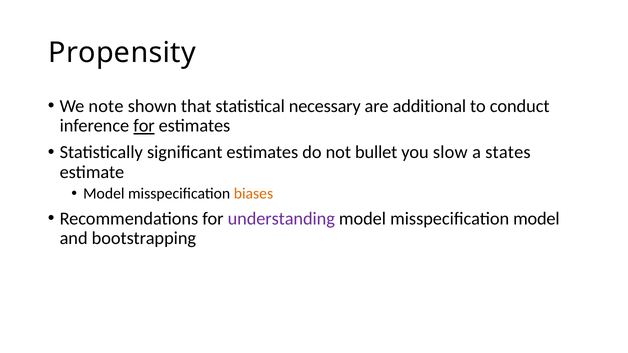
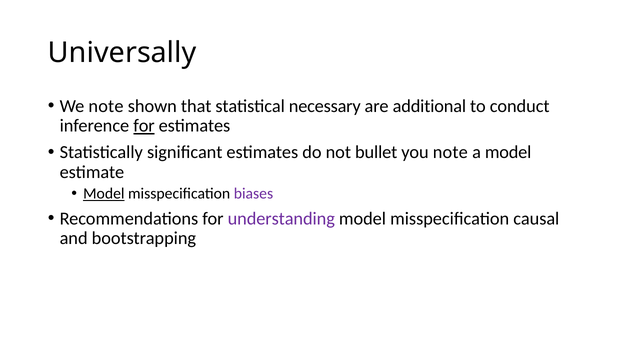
Propensity: Propensity -> Universally
you slow: slow -> note
a states: states -> model
Model at (104, 194) underline: none -> present
biases colour: orange -> purple
misspecification model: model -> causal
